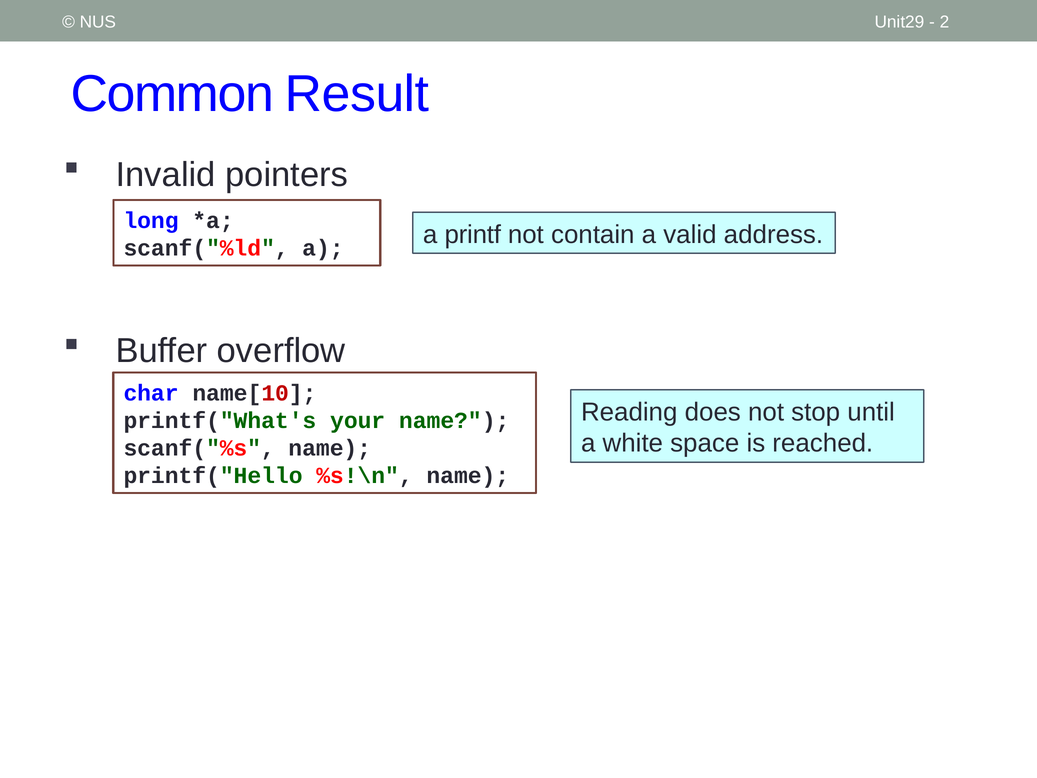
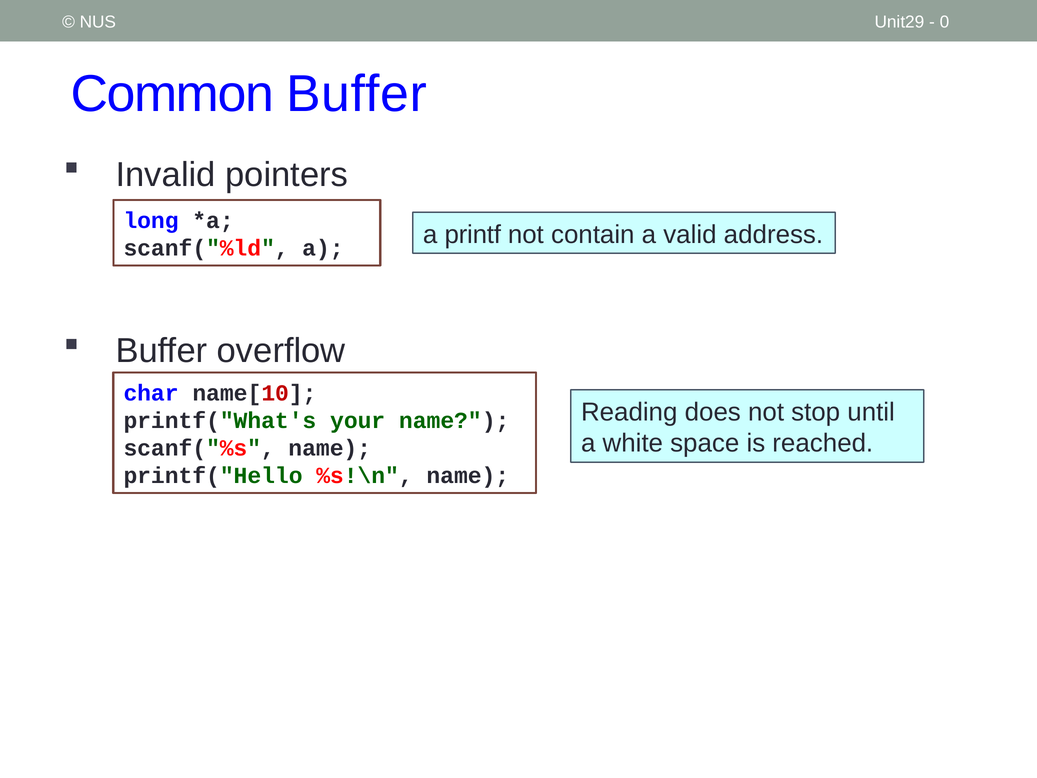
2: 2 -> 0
Common Result: Result -> Buffer
